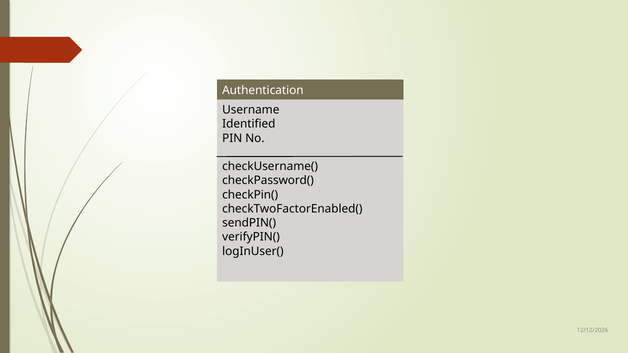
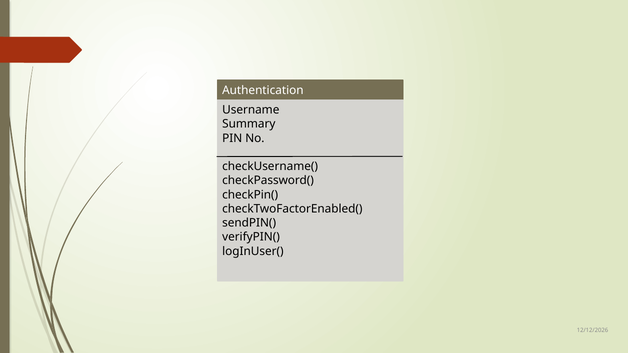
Identified: Identified -> Summary
